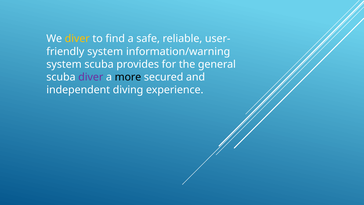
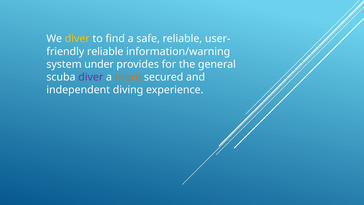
system at (105, 51): system -> reliable
system scuba: scuba -> under
more colour: black -> orange
